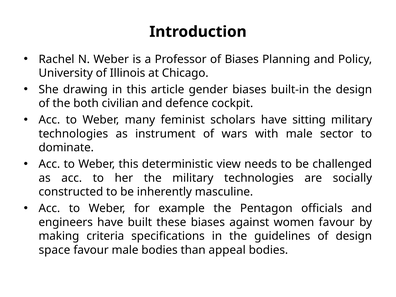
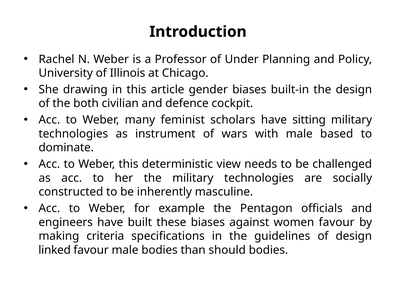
of Biases: Biases -> Under
sector: sector -> based
space: space -> linked
appeal: appeal -> should
